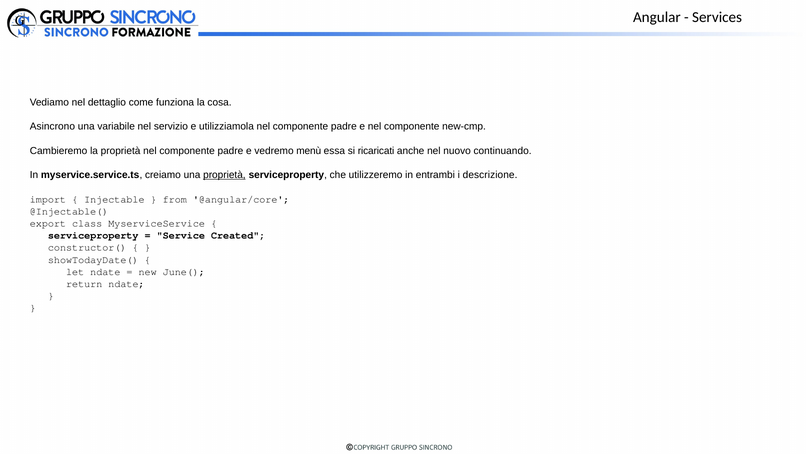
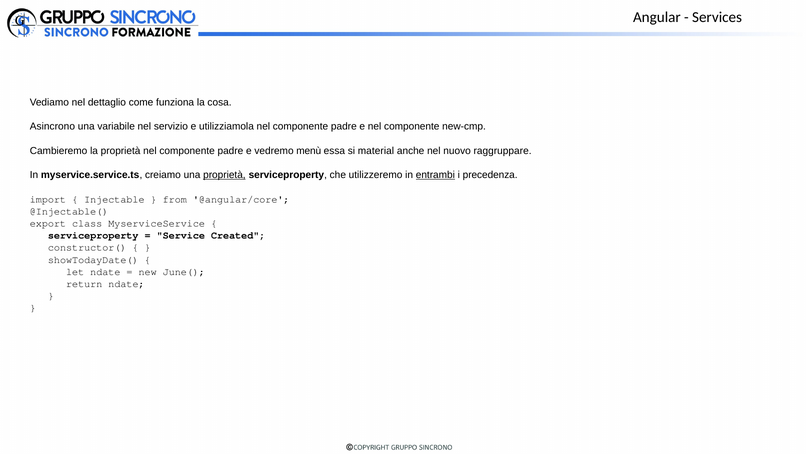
ricaricati: ricaricati -> material
continuando: continuando -> raggruppare
entrambi underline: none -> present
descrizione: descrizione -> precedenza
